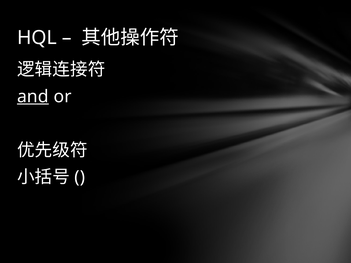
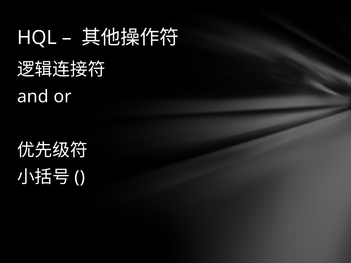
and underline: present -> none
